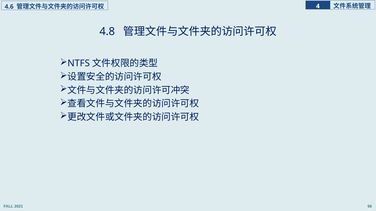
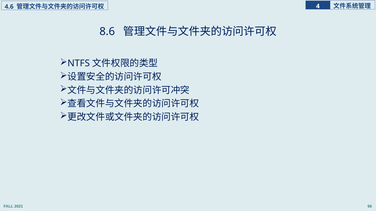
4.8: 4.8 -> 8.6
